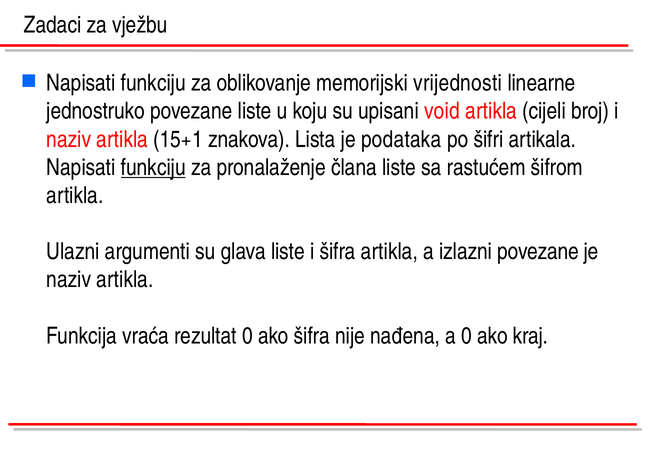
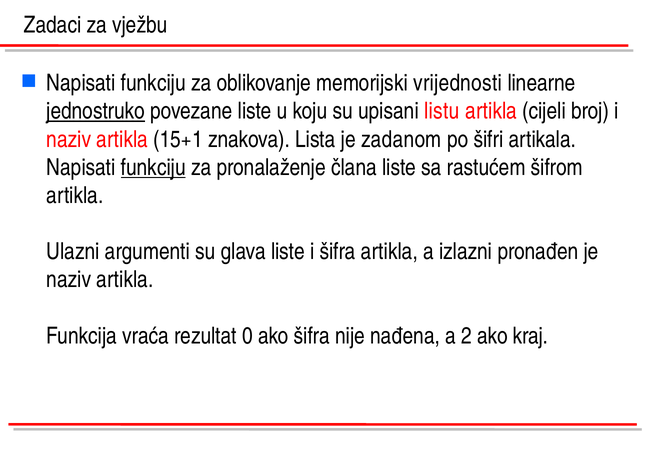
jednostruko underline: none -> present
void: void -> listu
podataka: podataka -> zadanom
izlazni povezane: povezane -> pronađen
a 0: 0 -> 2
